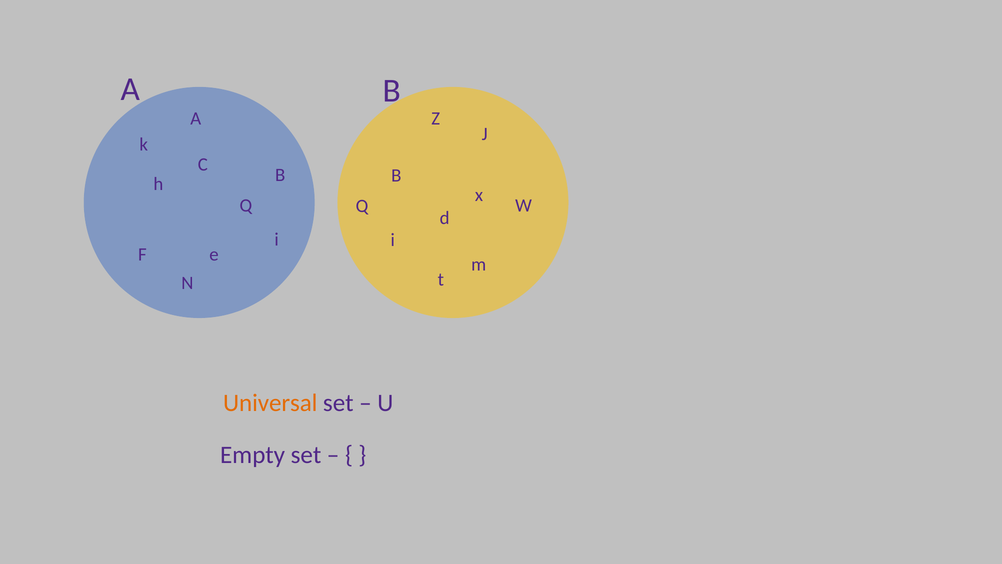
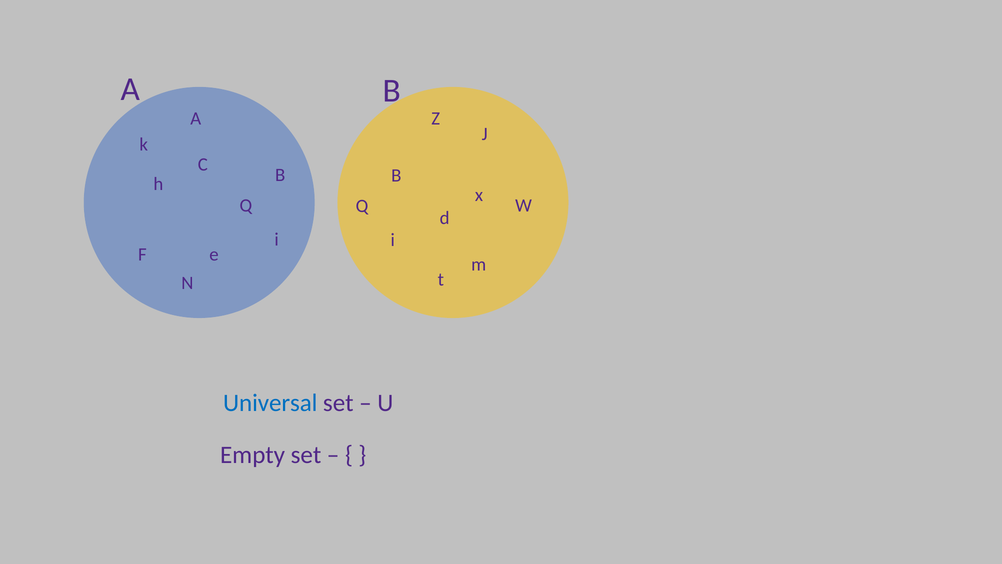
Universal colour: orange -> blue
